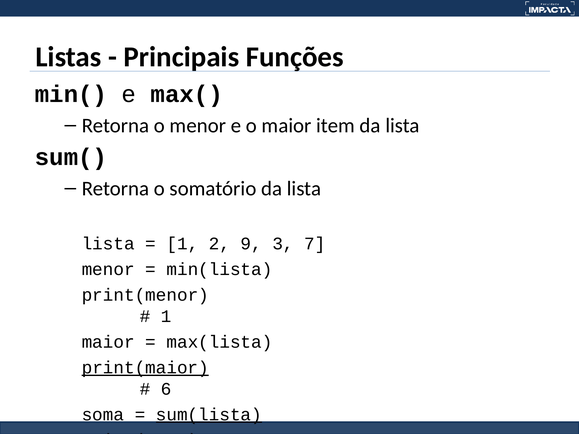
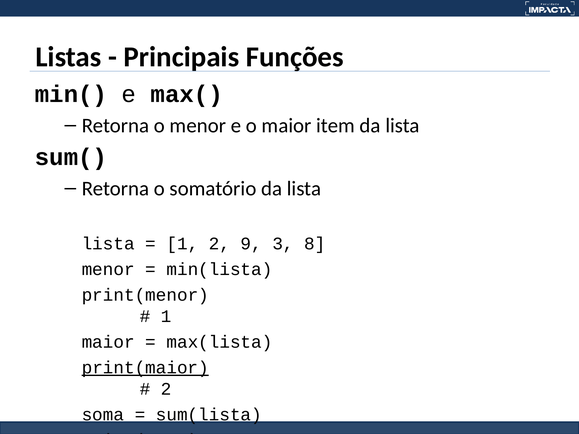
7: 7 -> 8
6 at (166, 389): 6 -> 2
sum(lista underline: present -> none
